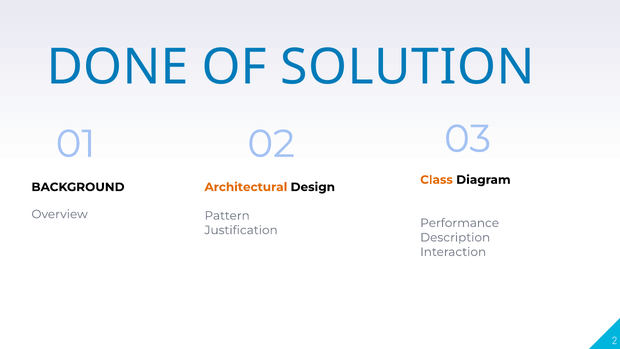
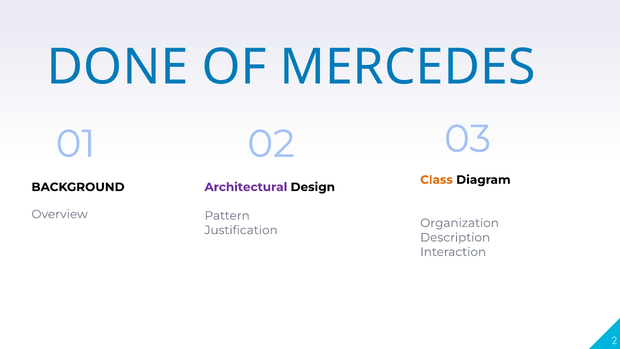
SOLUTION: SOLUTION -> MERCEDES
Architectural colour: orange -> purple
Performance: Performance -> Organization
